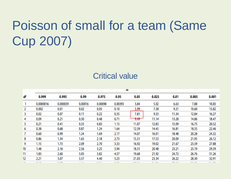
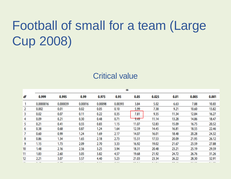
Poisson: Poisson -> Football
Same: Same -> Large
2007: 2007 -> 2008
